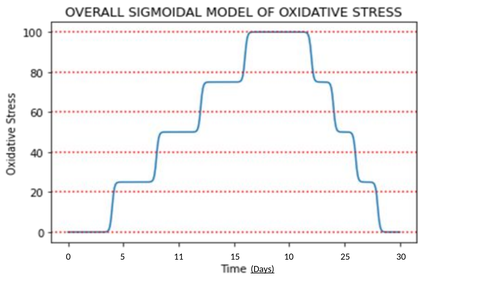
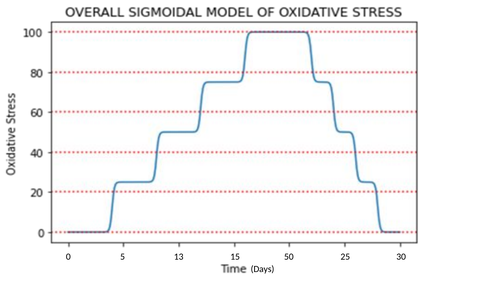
11: 11 -> 13
10: 10 -> 50
Days underline: present -> none
